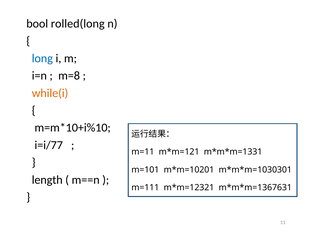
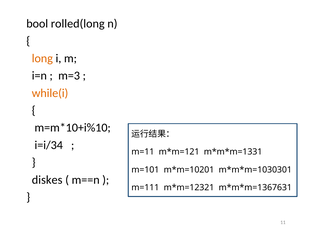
long colour: blue -> orange
m=8: m=8 -> m=3
i=i/77: i=i/77 -> i=i/34
length: length -> diskes
